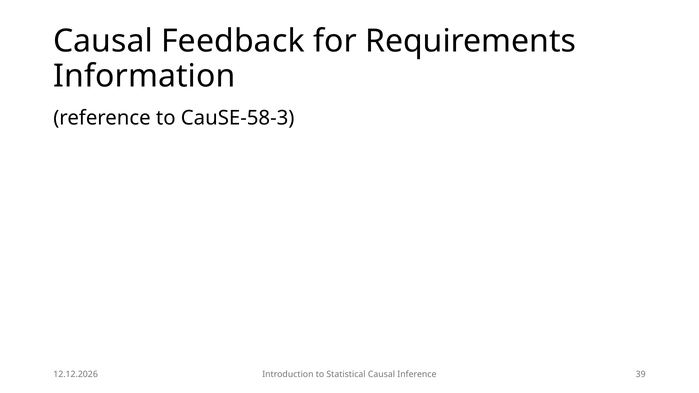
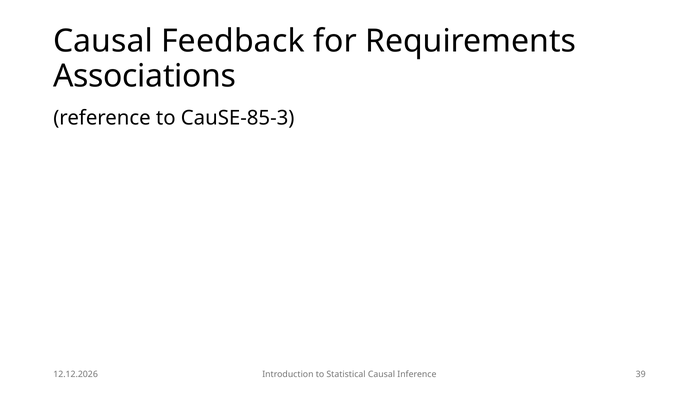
Information: Information -> Associations
CauSE-58-3: CauSE-58-3 -> CauSE-85-3
